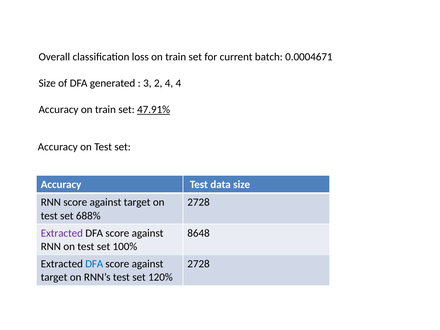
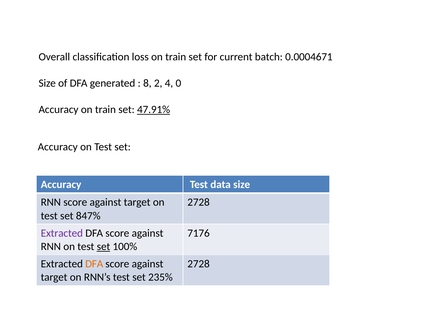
3: 3 -> 8
4 4: 4 -> 0
688%: 688% -> 847%
8648: 8648 -> 7176
set at (104, 247) underline: none -> present
DFA at (94, 264) colour: blue -> orange
120%: 120% -> 235%
